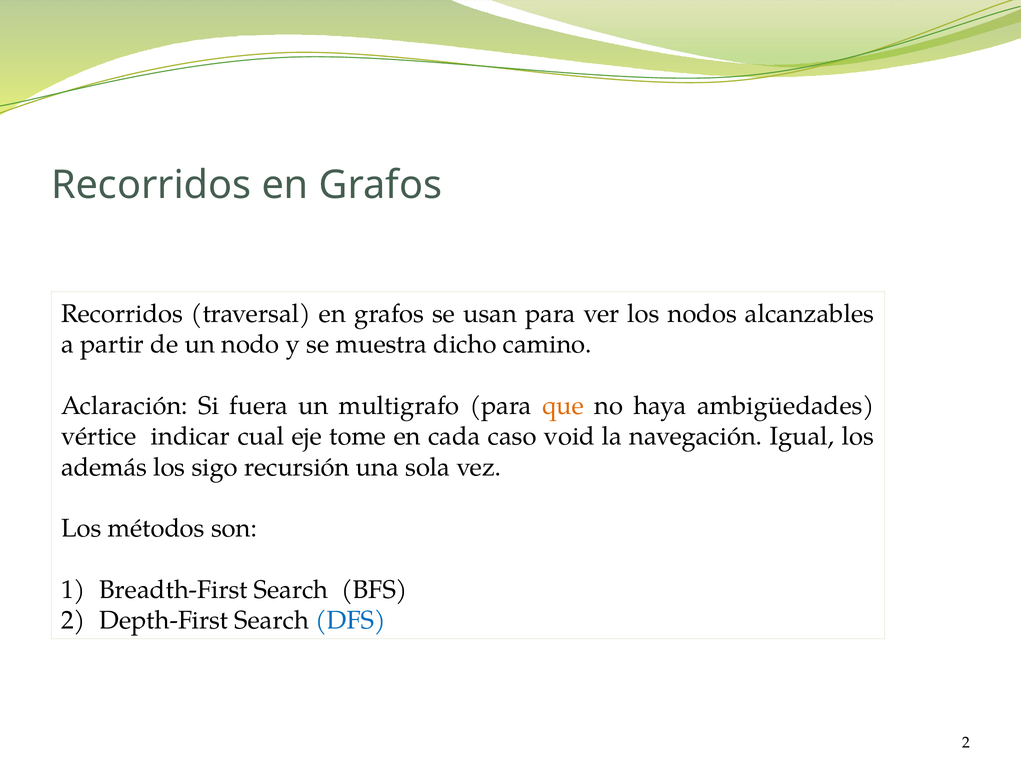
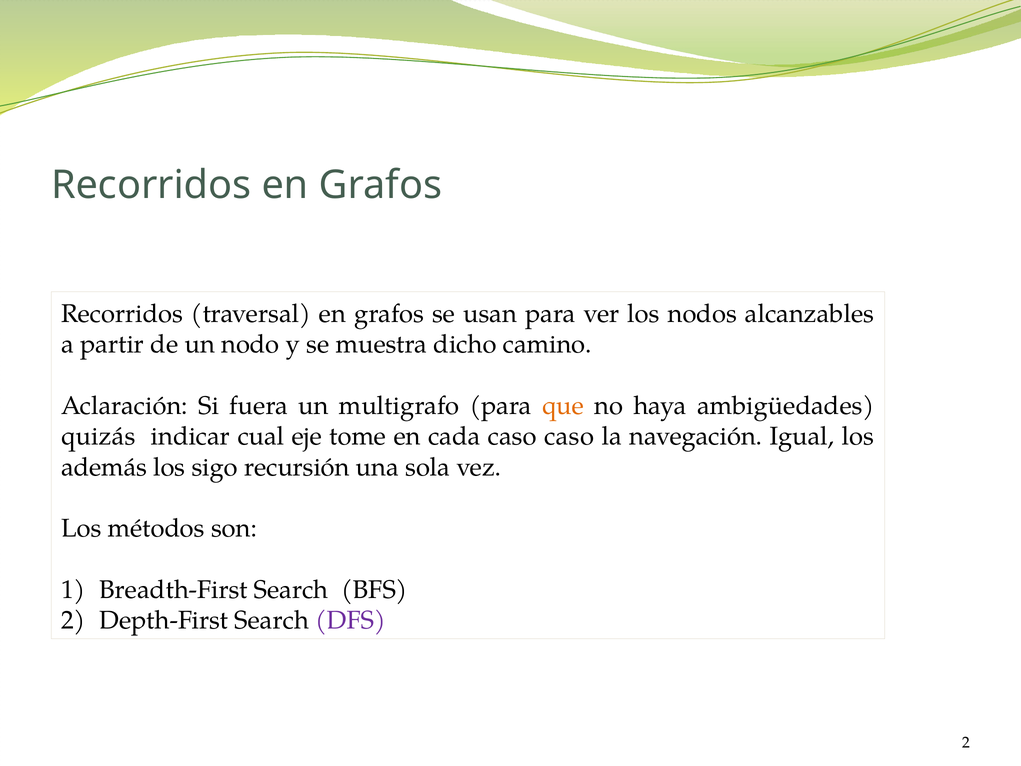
vértice: vértice -> quizás
caso void: void -> caso
DFS colour: blue -> purple
